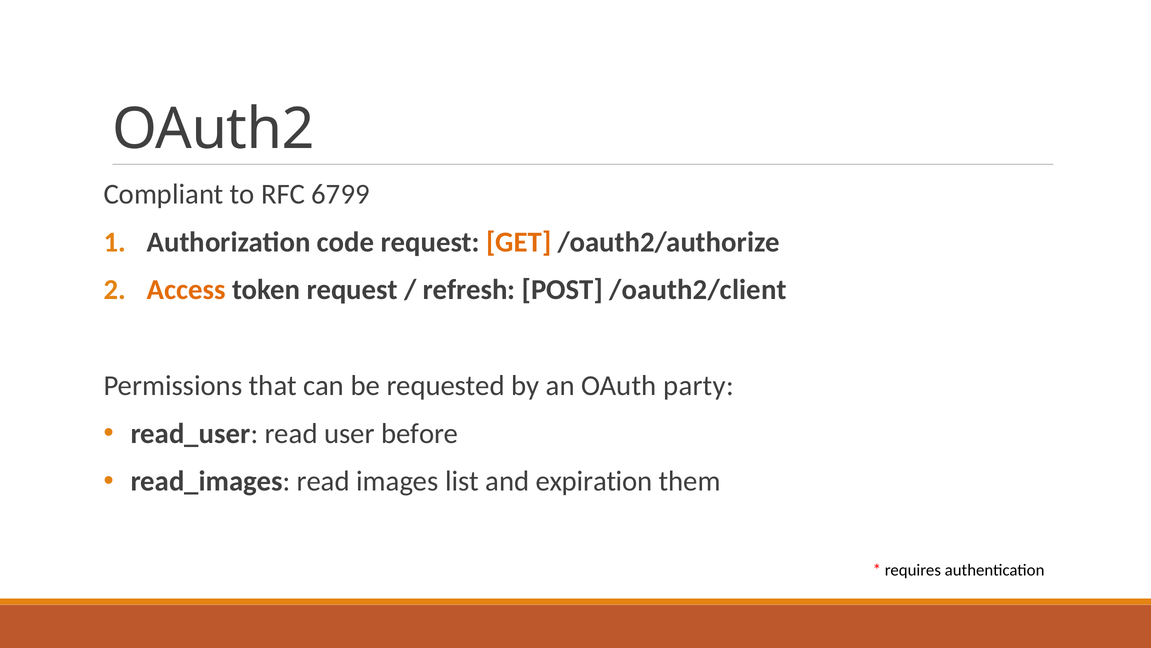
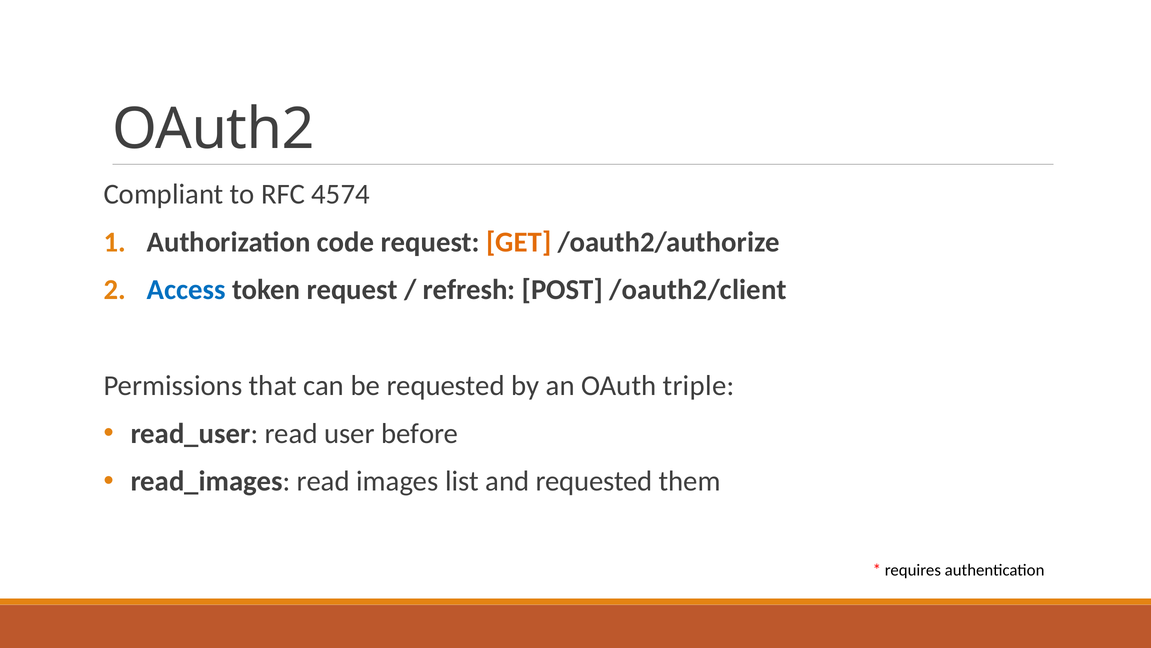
6799: 6799 -> 4574
Access colour: orange -> blue
party: party -> triple
and expiration: expiration -> requested
